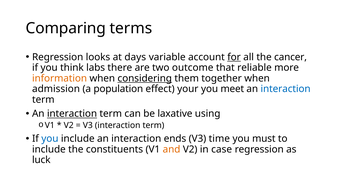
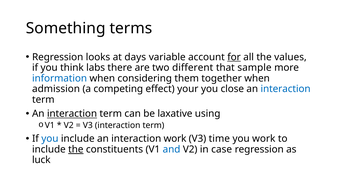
Comparing: Comparing -> Something
cancer: cancer -> values
outcome: outcome -> different
reliable: reliable -> sample
information colour: orange -> blue
considering underline: present -> none
population: population -> competing
meet: meet -> close
interaction ends: ends -> work
you must: must -> work
the at (76, 149) underline: none -> present
and colour: orange -> blue
